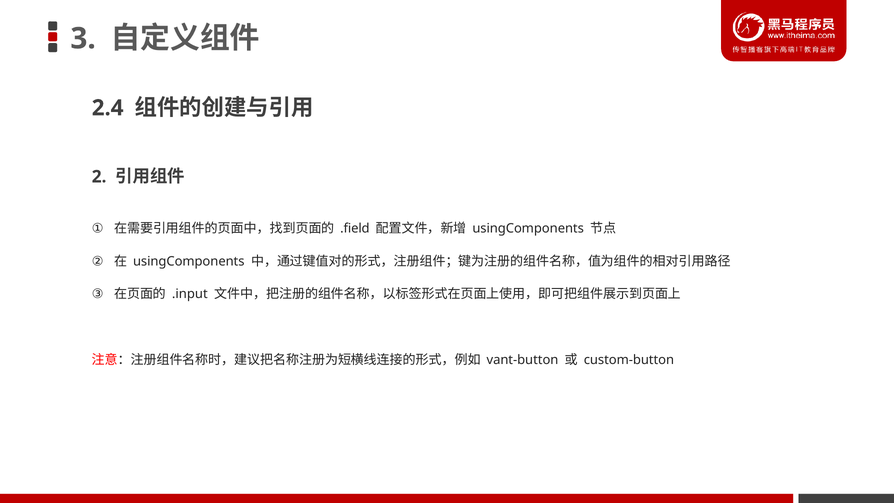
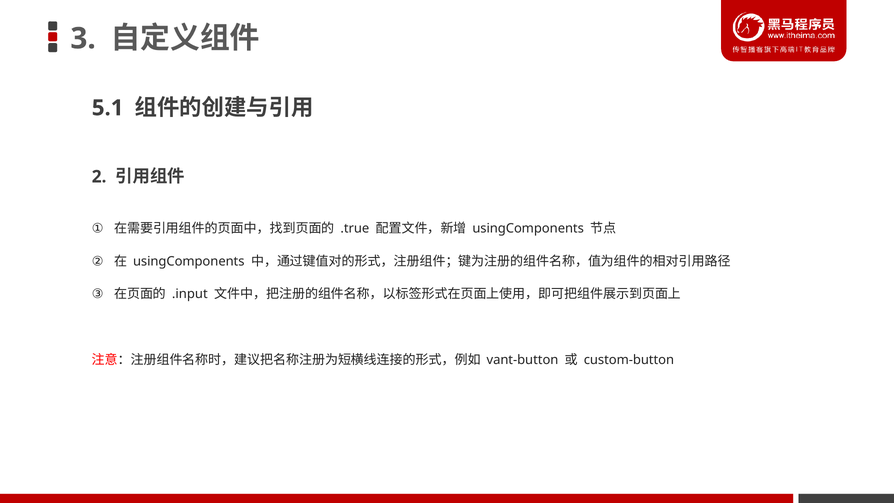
2.4: 2.4 -> 5.1
.field: .field -> .true
